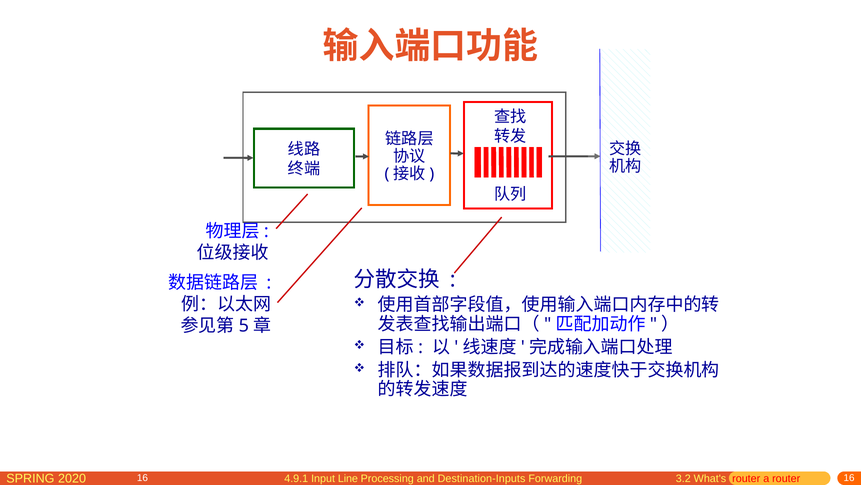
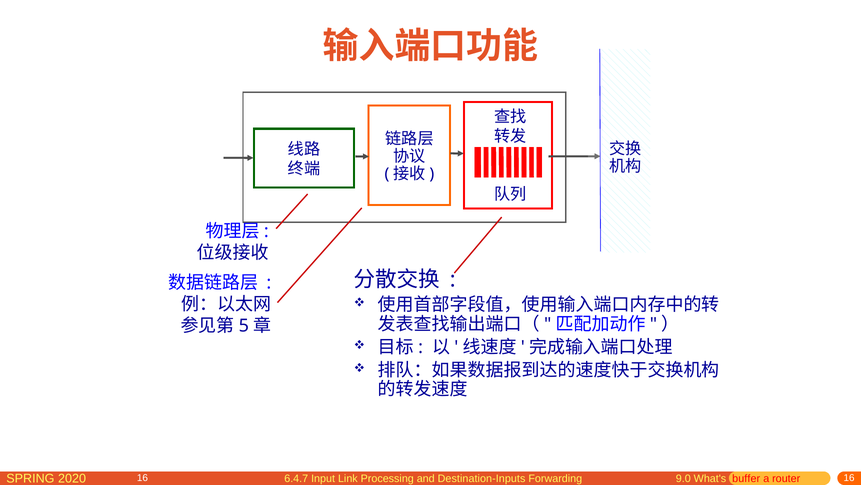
4.9.1: 4.9.1 -> 6.4.7
Line: Line -> Link
3.2: 3.2 -> 9.0
What's router: router -> buffer
